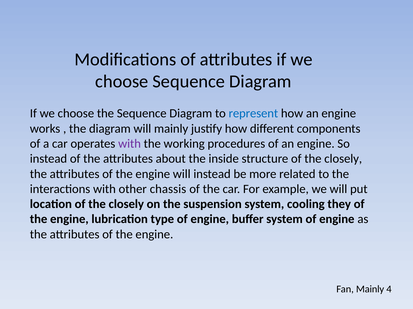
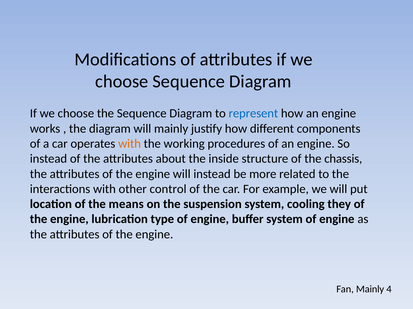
with at (130, 144) colour: purple -> orange
structure of the closely: closely -> chassis
chassis: chassis -> control
location of the closely: closely -> means
